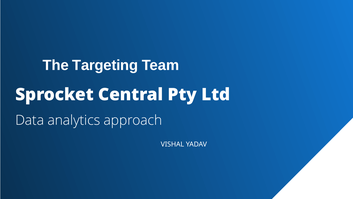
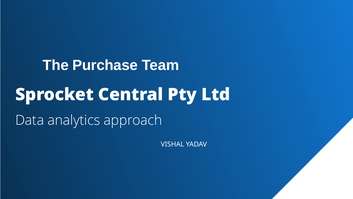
Targeting: Targeting -> Purchase
